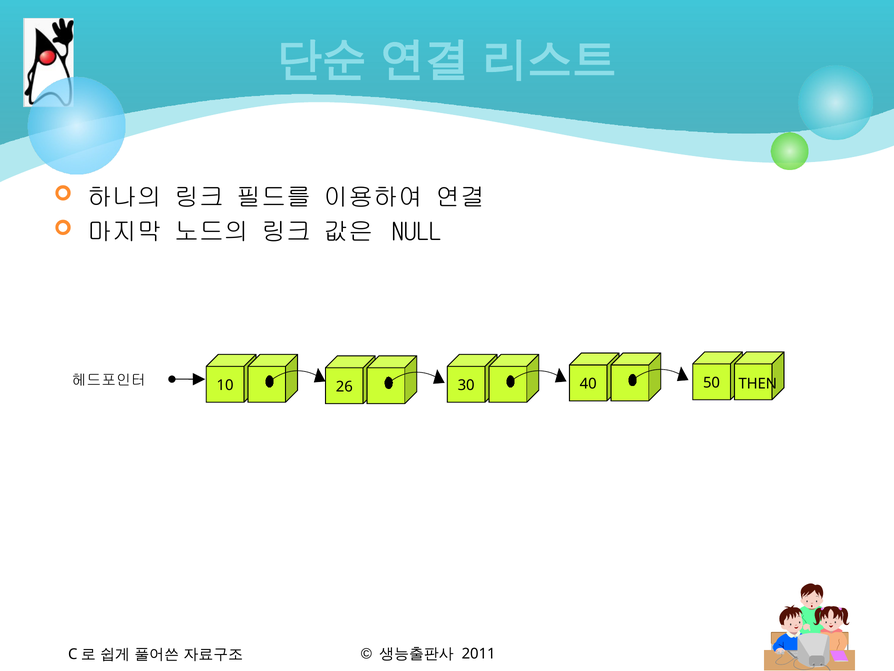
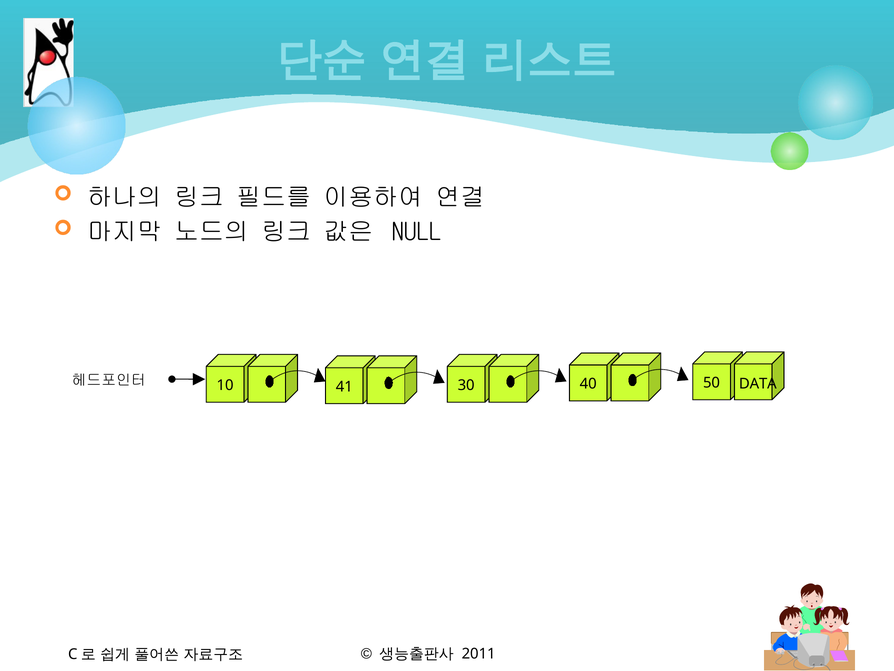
26: 26 -> 41
THEN: THEN -> DATA
